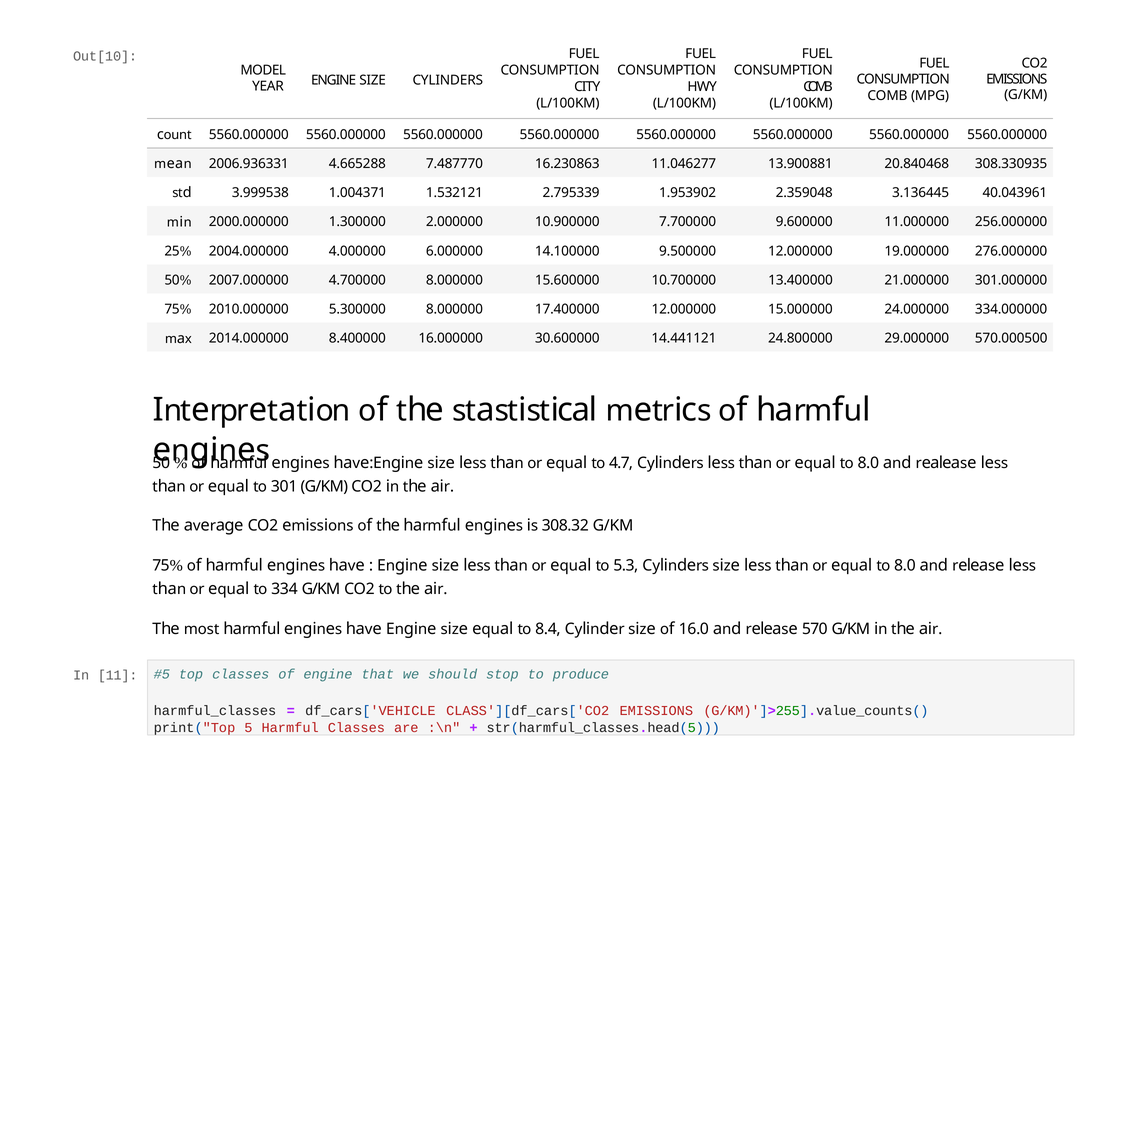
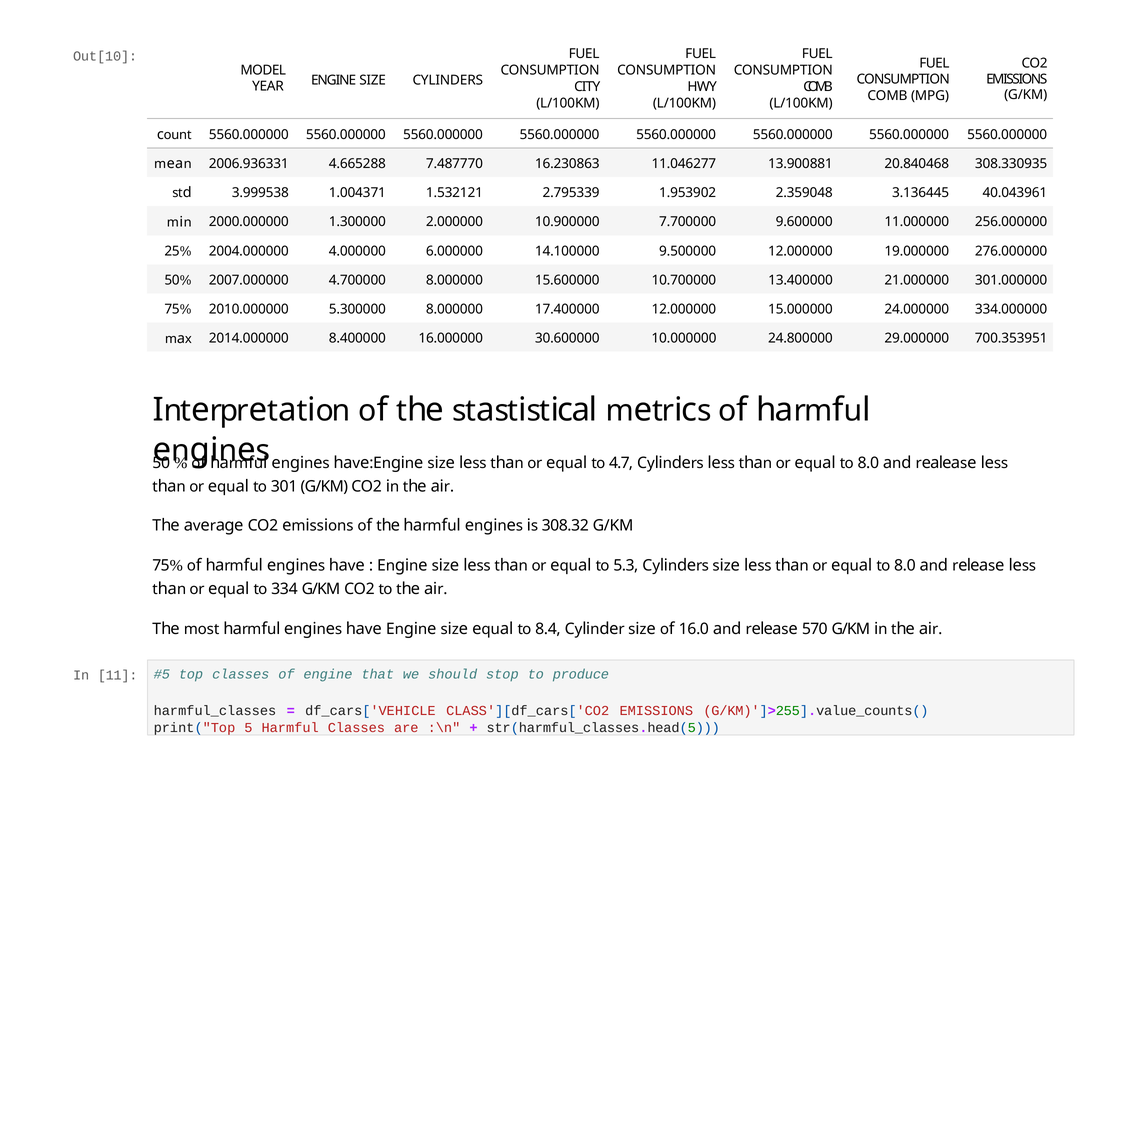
14.441121: 14.441121 -> 10.000000
570.000500: 570.000500 -> 700.353951
